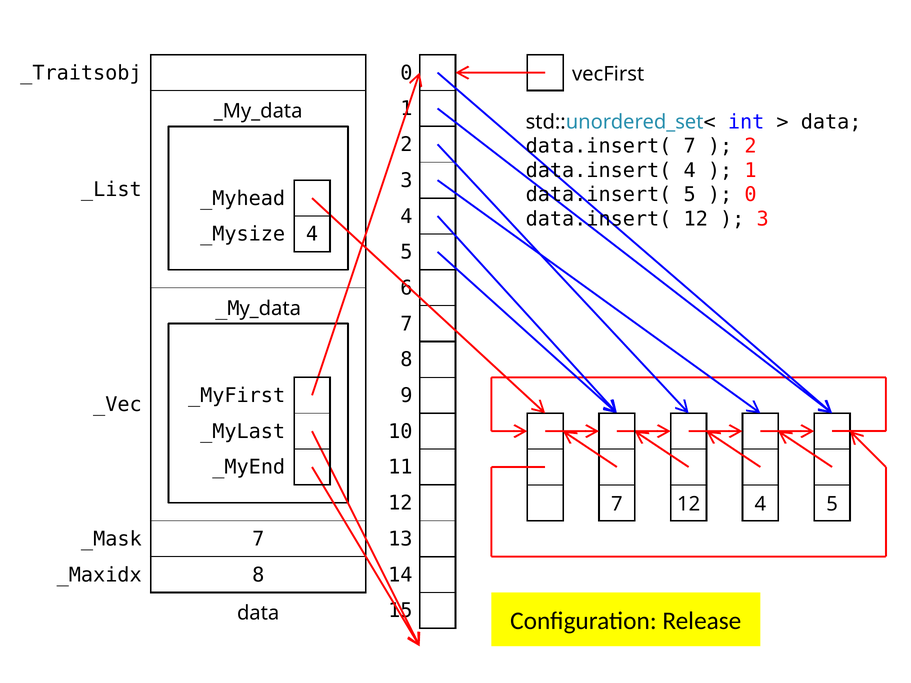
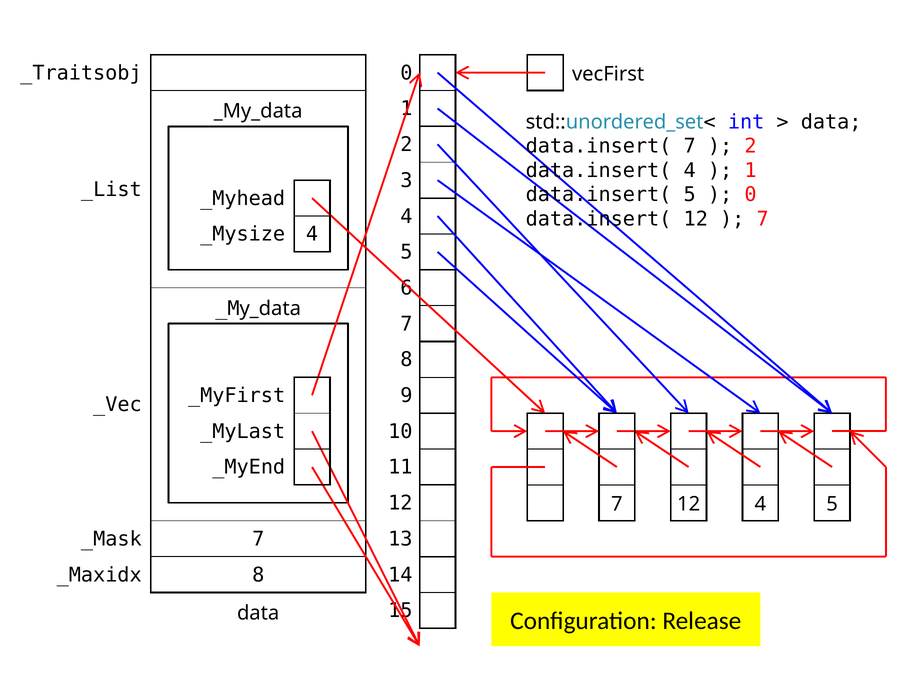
3 at (763, 219): 3 -> 7
